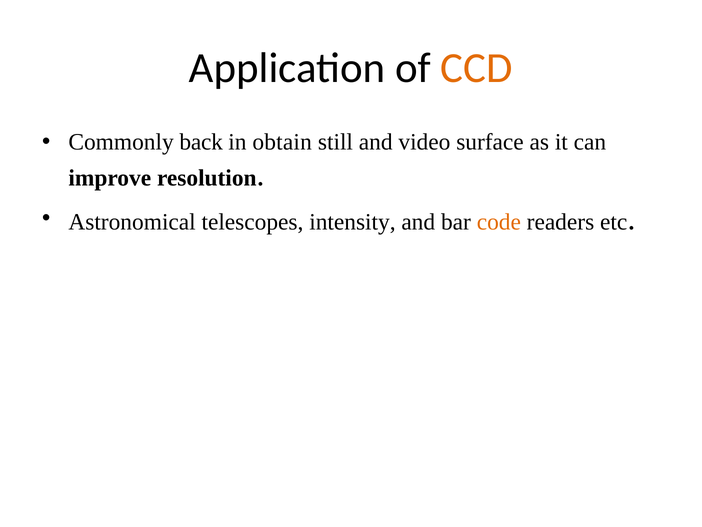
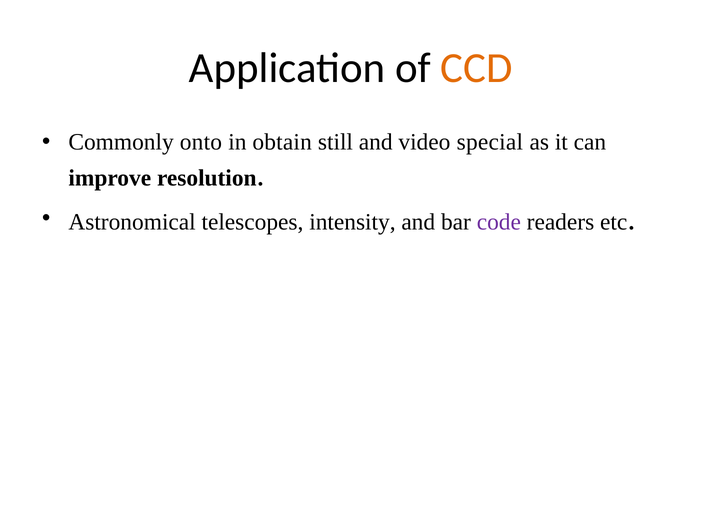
back: back -> onto
surface: surface -> special
code colour: orange -> purple
